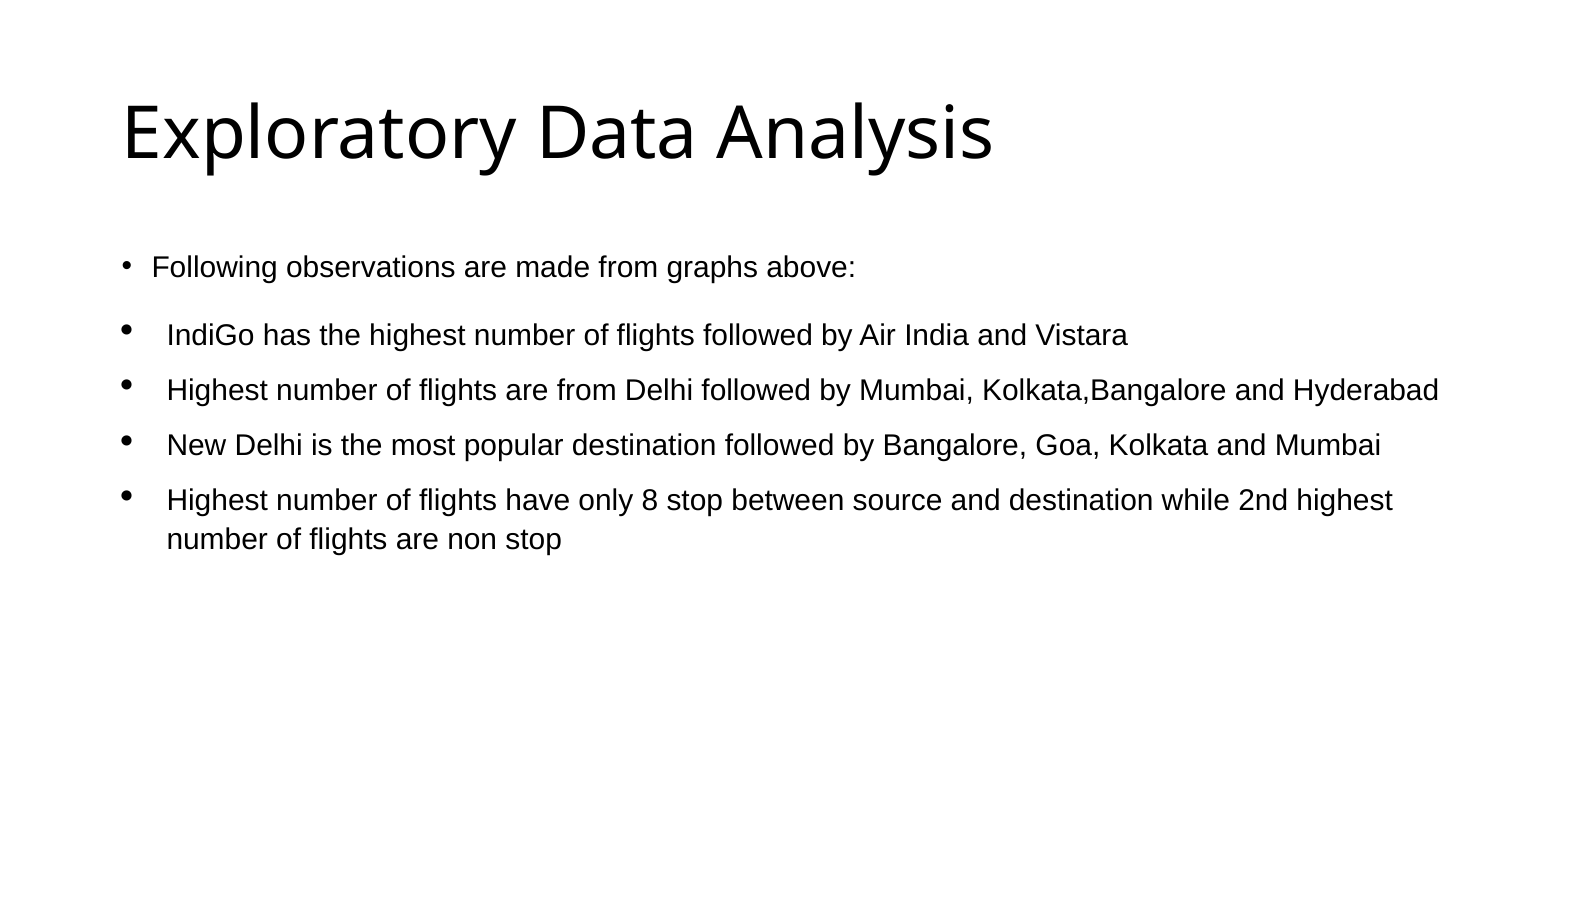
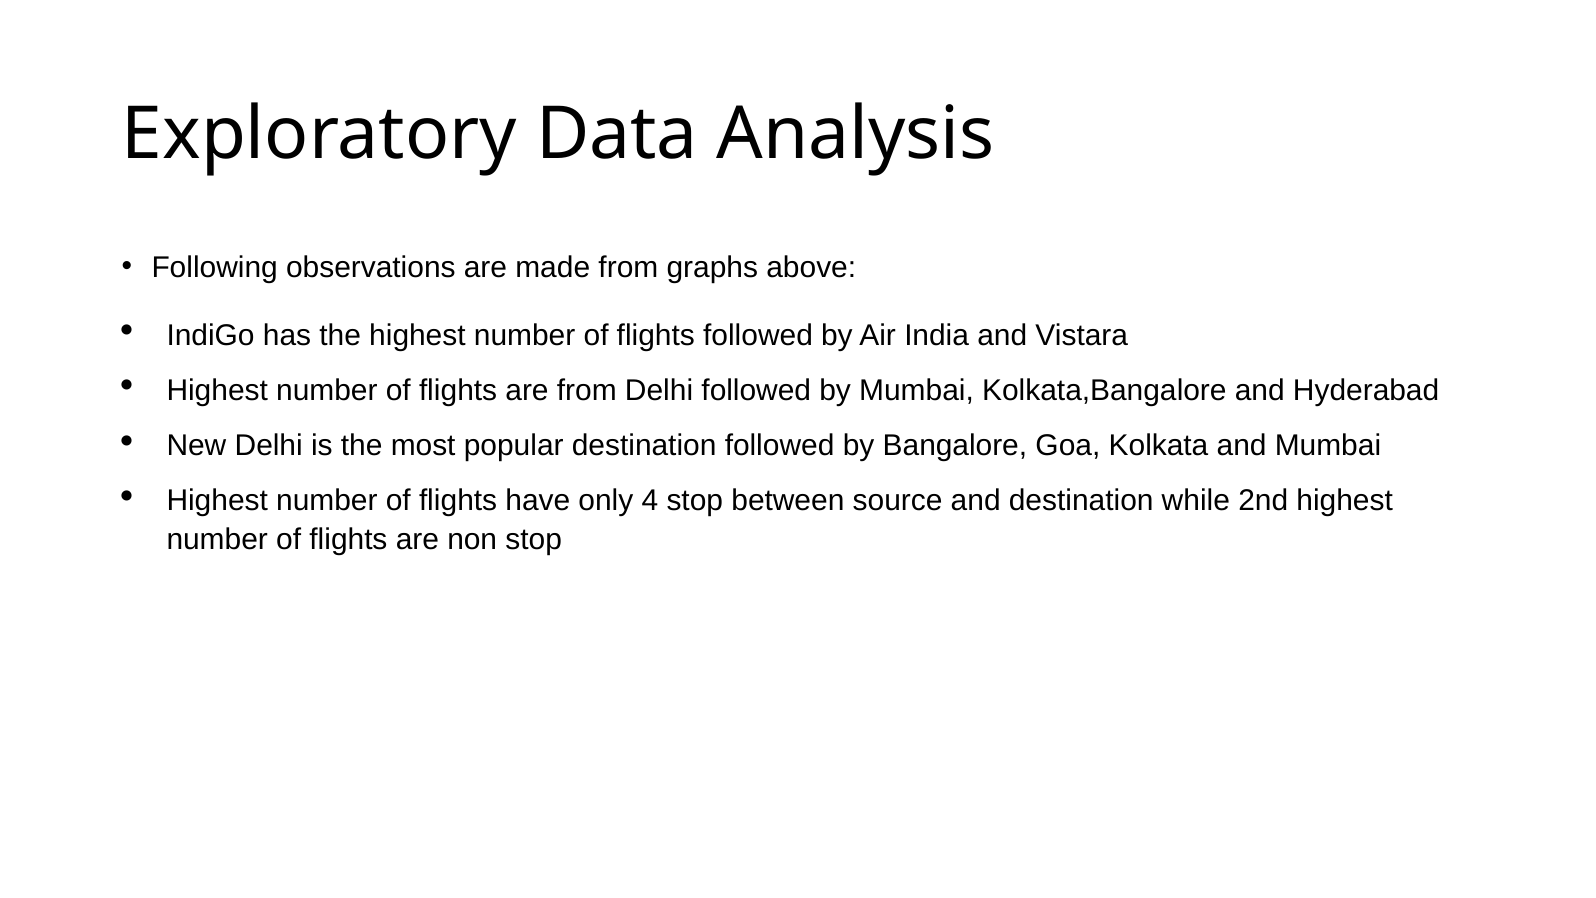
8: 8 -> 4
